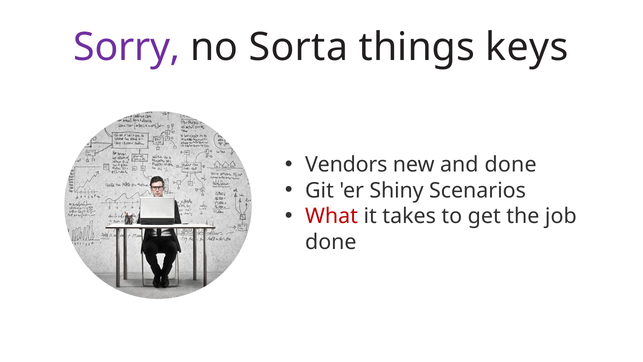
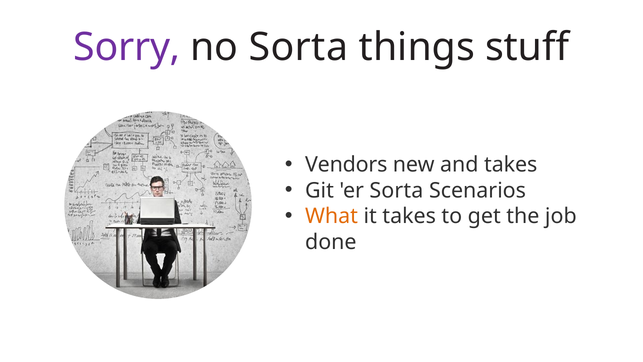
keys: keys -> stuff
and done: done -> takes
er Shiny: Shiny -> Sorta
What colour: red -> orange
